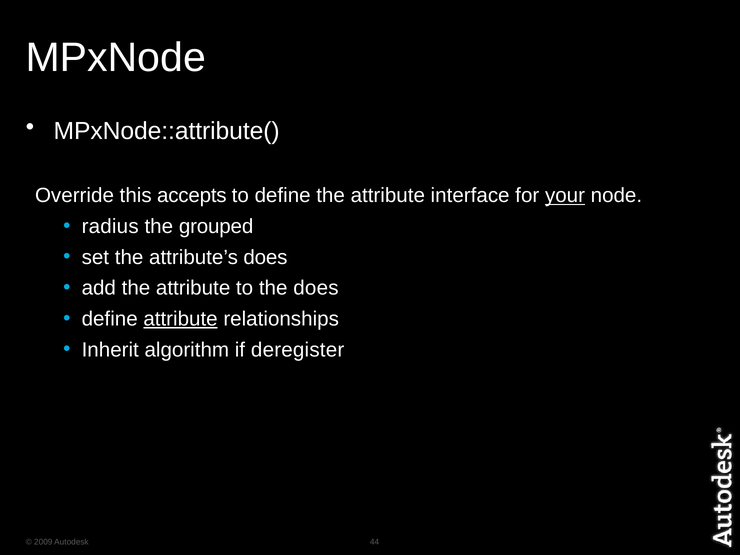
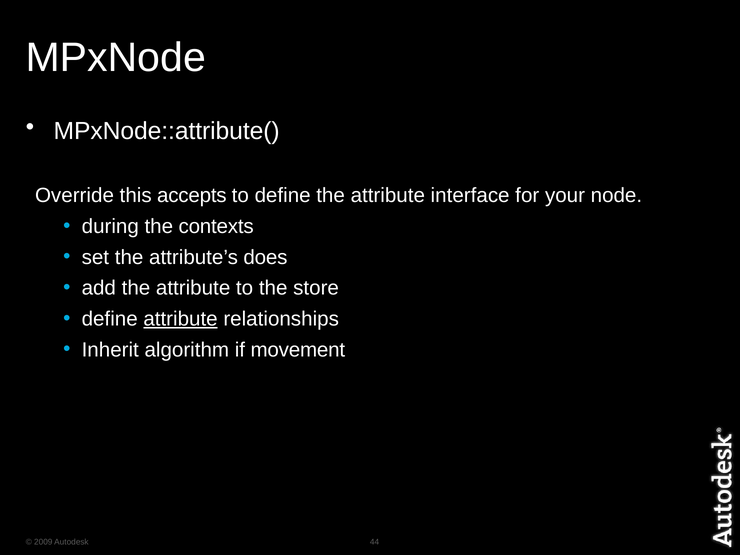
your underline: present -> none
radius: radius -> during
grouped: grouped -> contexts
the does: does -> store
deregister: deregister -> movement
